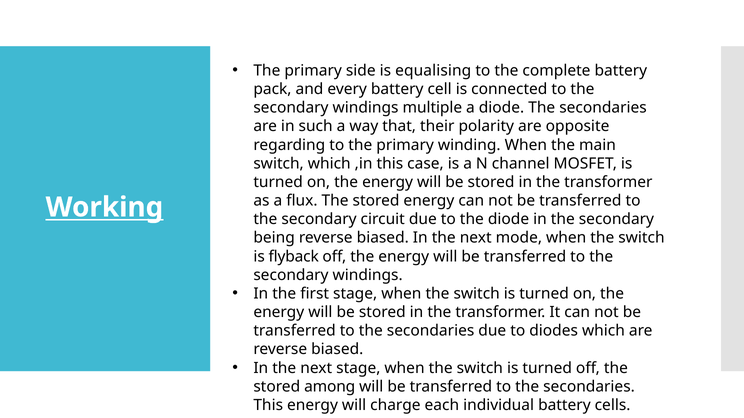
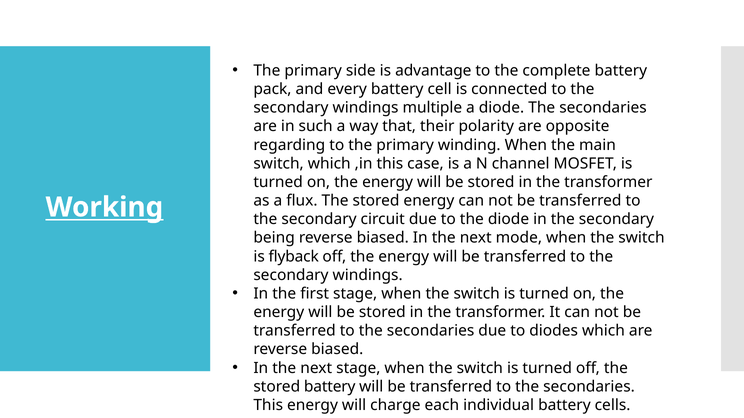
equalising: equalising -> advantage
stored among: among -> battery
